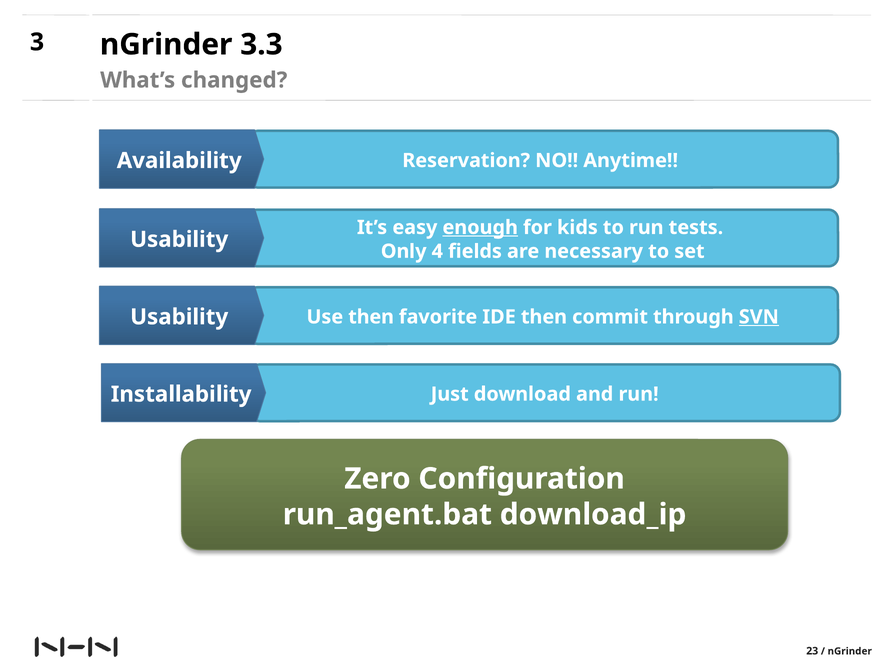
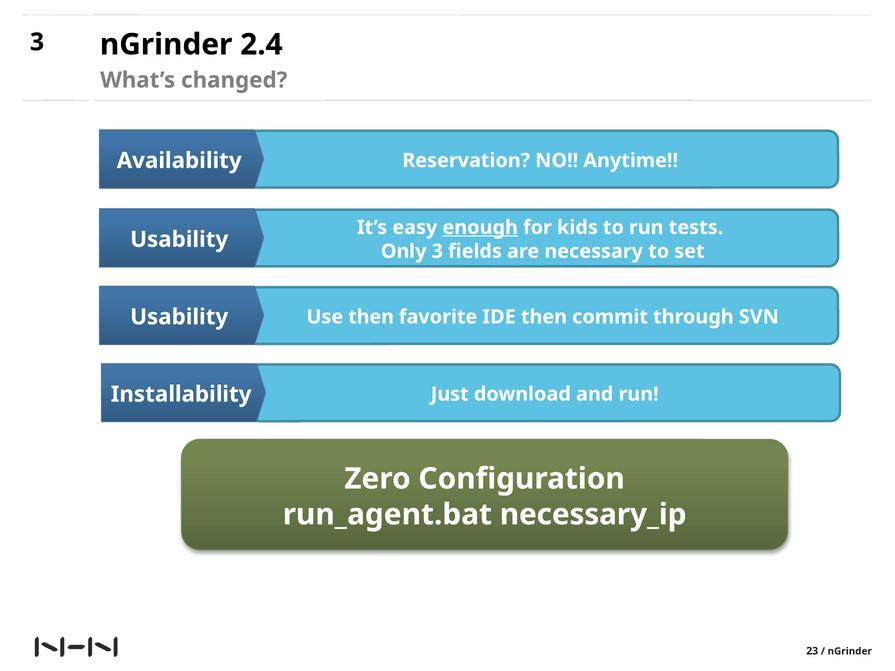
3.3: 3.3 -> 2.4
Only 4: 4 -> 3
SVN underline: present -> none
download_ip: download_ip -> necessary_ip
